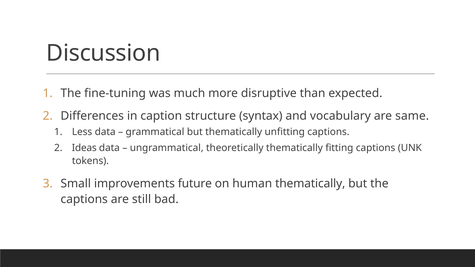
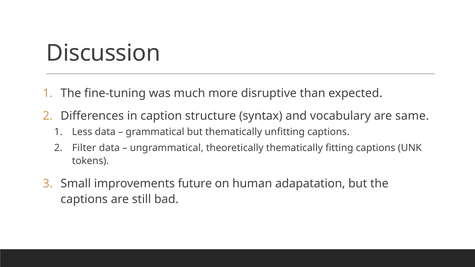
Ideas: Ideas -> Filter
human thematically: thematically -> adapatation
